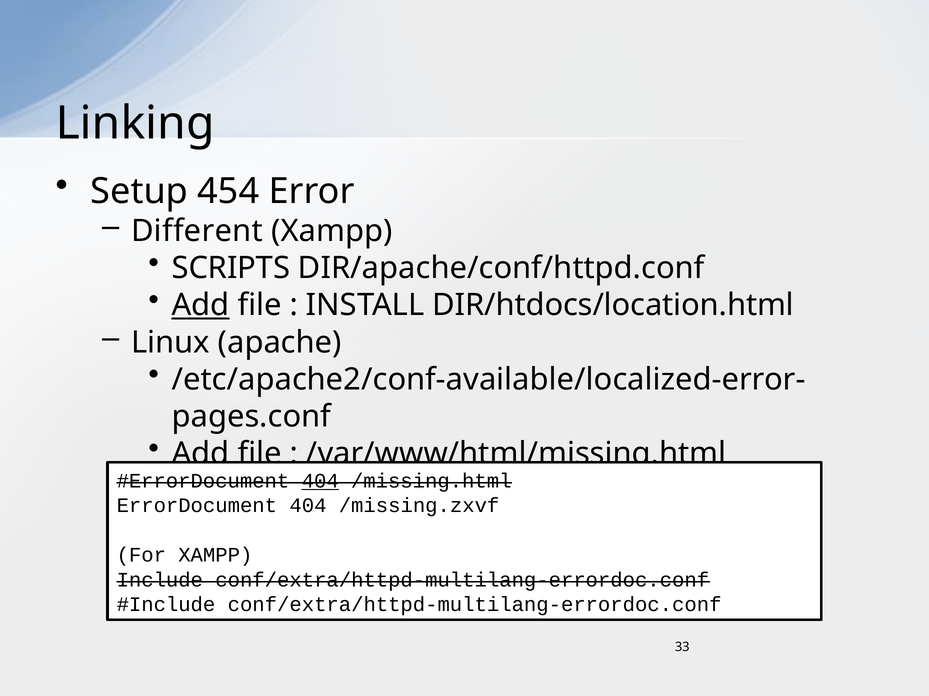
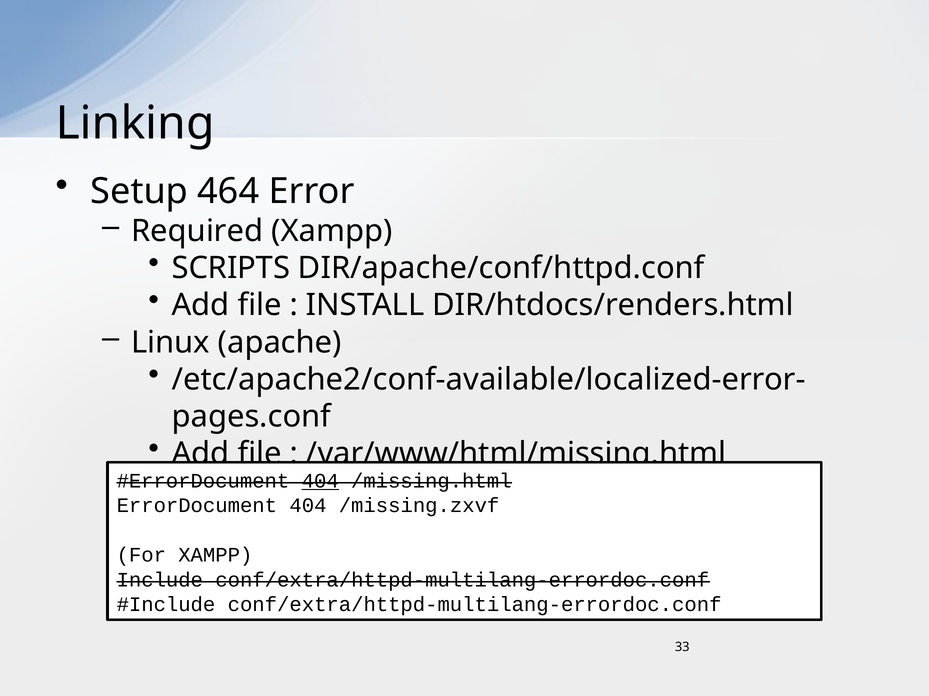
454: 454 -> 464
Different: Different -> Required
Add at (201, 306) underline: present -> none
DIR/htdocs/location.html: DIR/htdocs/location.html -> DIR/htdocs/renders.html
